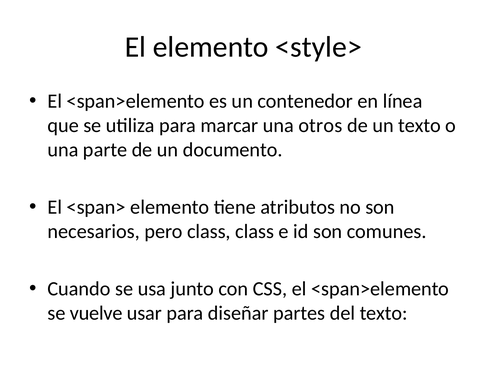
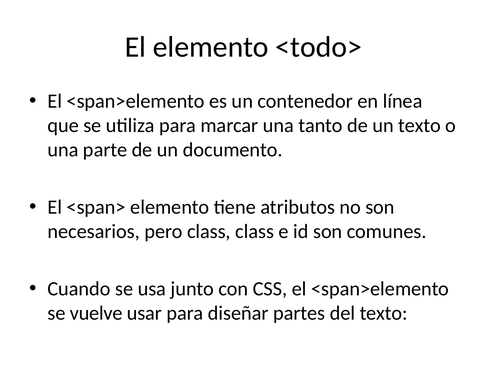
<style>: <style> -> <todo>
otros: otros -> tanto
